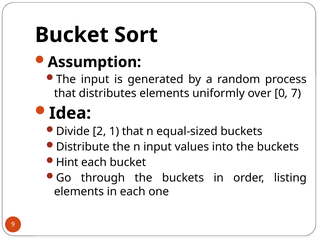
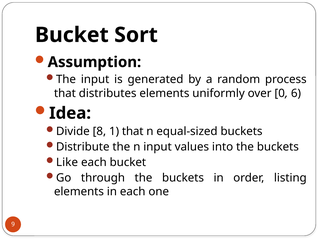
7: 7 -> 6
2: 2 -> 8
Hint: Hint -> Like
